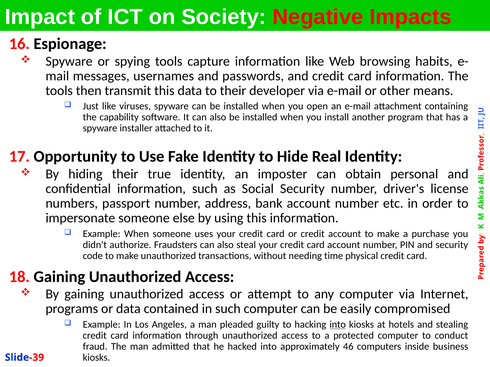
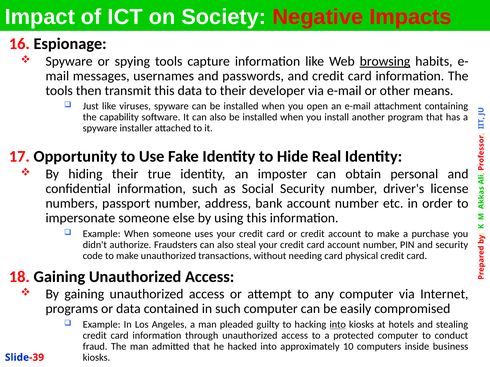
browsing underline: none -> present
needing time: time -> card
46: 46 -> 10
